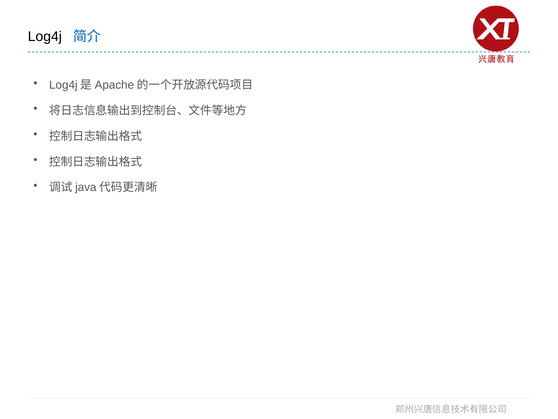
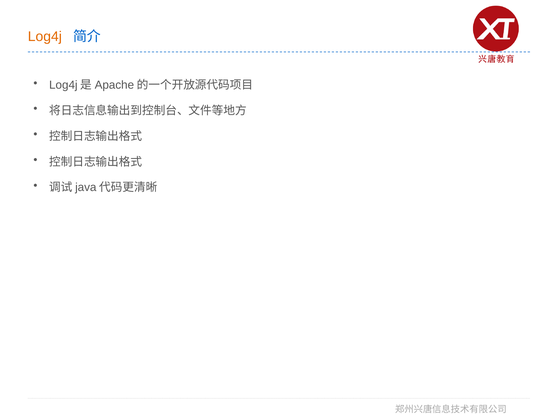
Log4j colour: black -> orange
